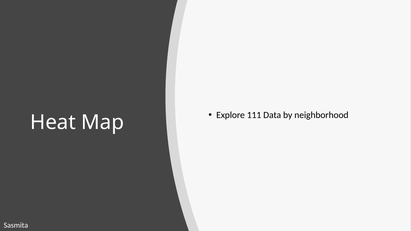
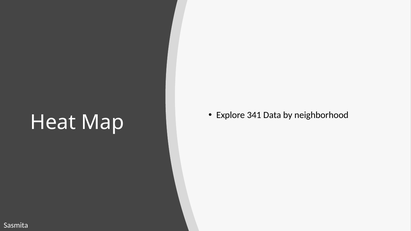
111: 111 -> 341
